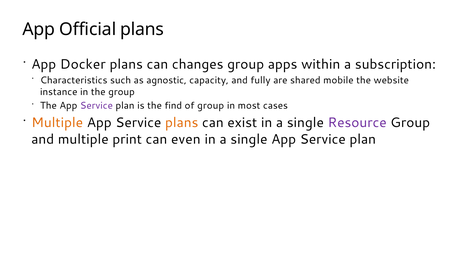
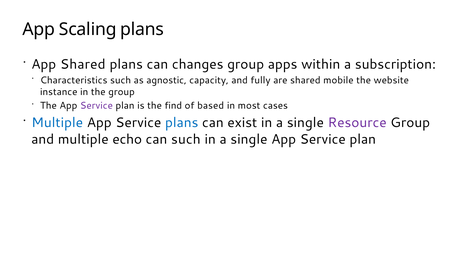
Official: Official -> Scaling
App Docker: Docker -> Shared
of group: group -> based
Multiple at (57, 123) colour: orange -> blue
plans at (182, 123) colour: orange -> blue
print: print -> echo
can even: even -> such
